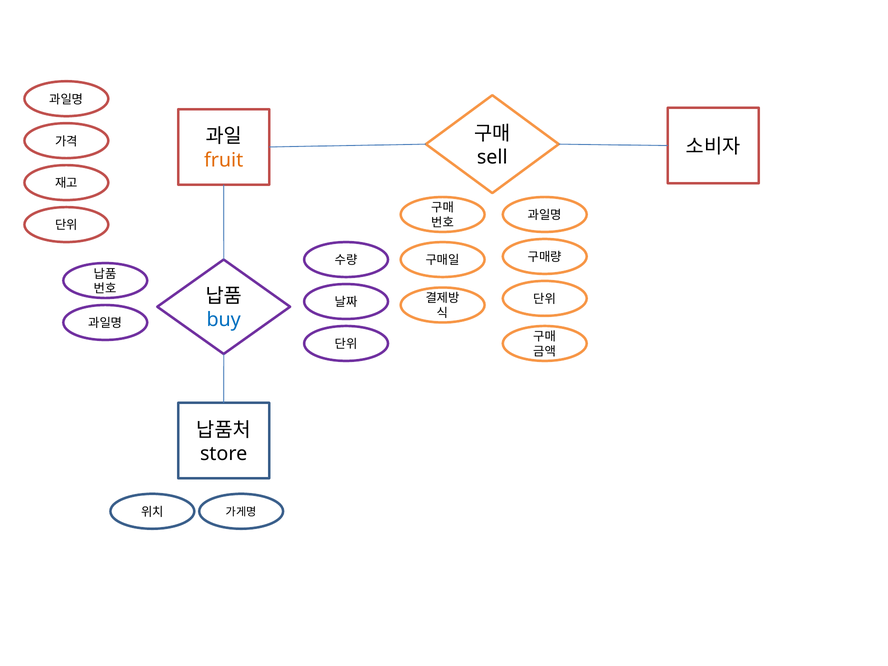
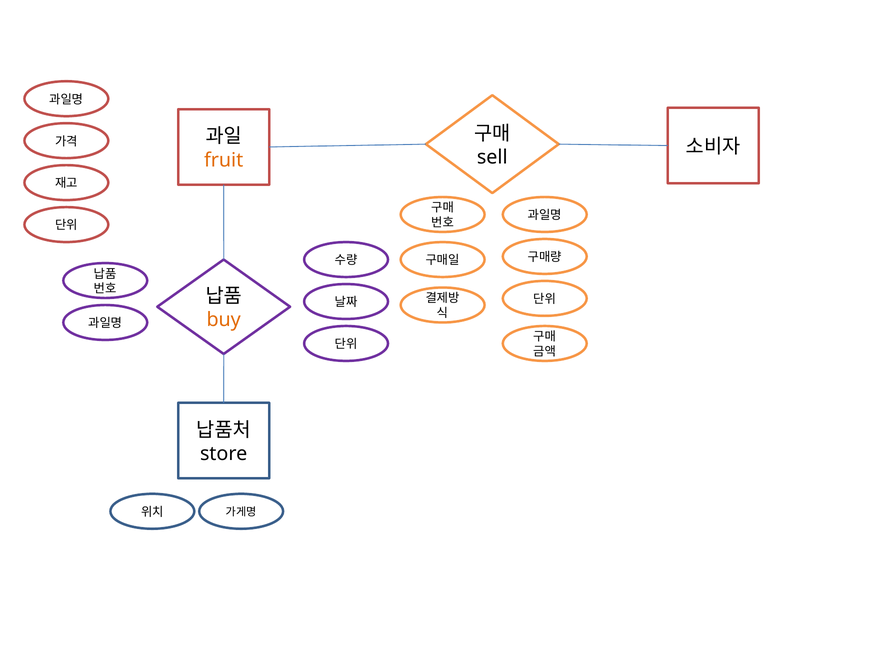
buy colour: blue -> orange
